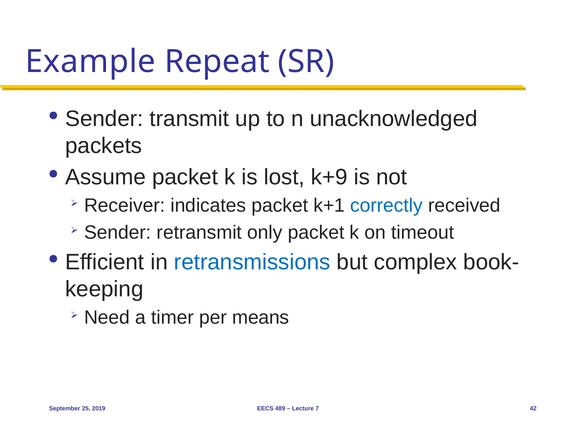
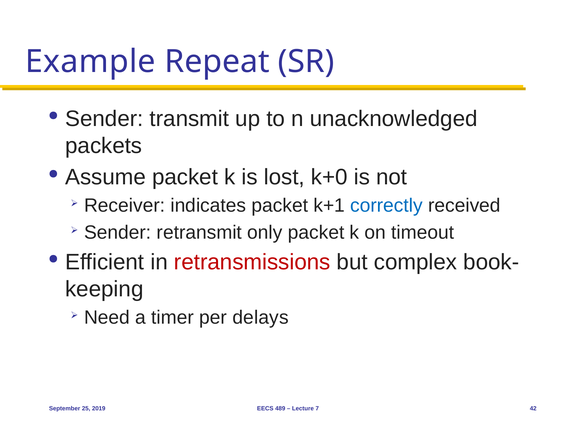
k+9: k+9 -> k+0
retransmissions colour: blue -> red
means: means -> delays
